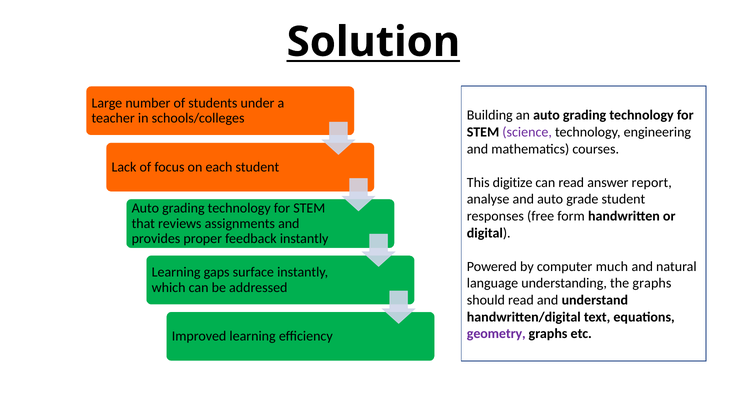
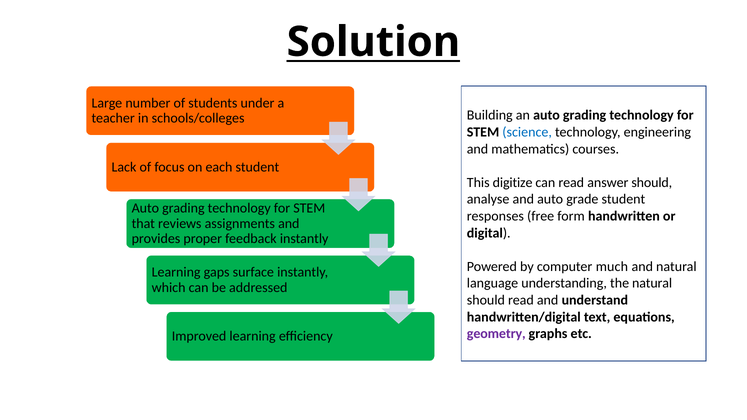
science colour: purple -> blue
answer report: report -> should
the graphs: graphs -> natural
